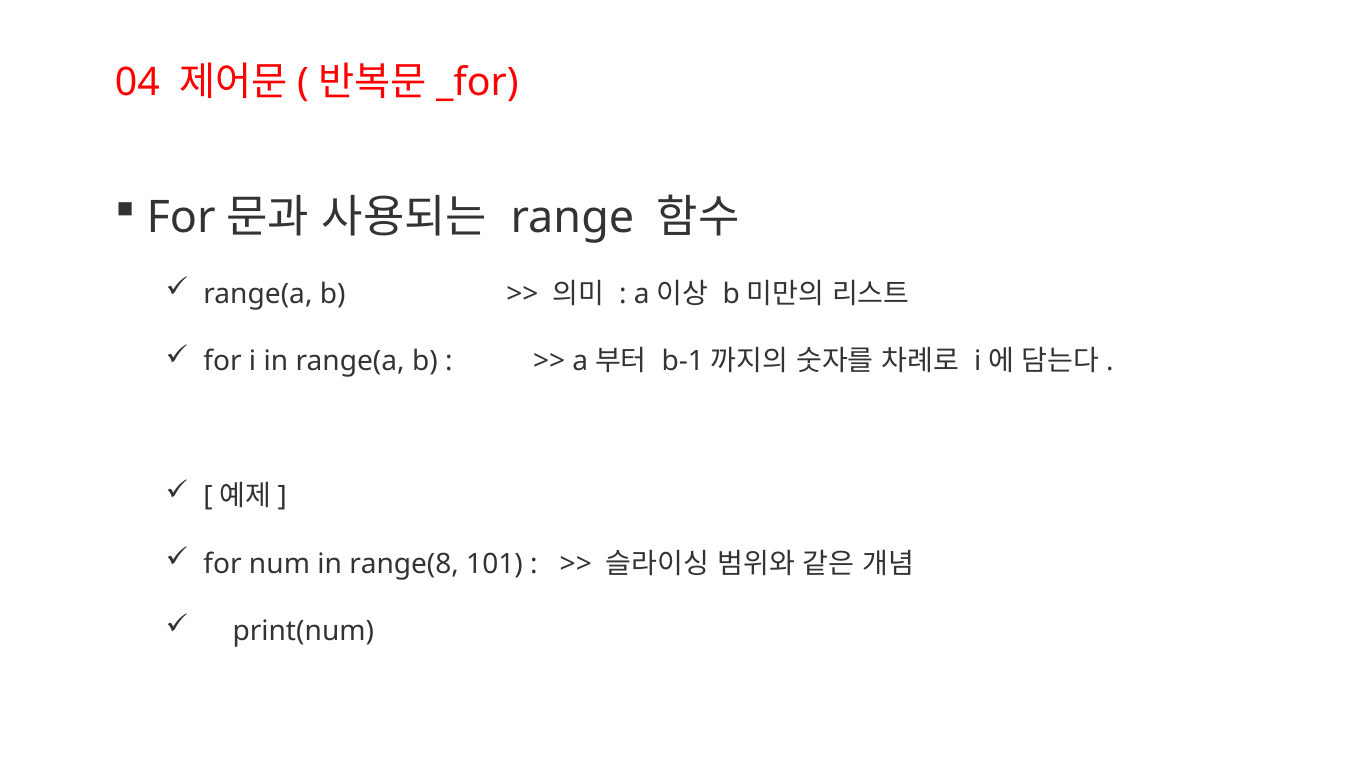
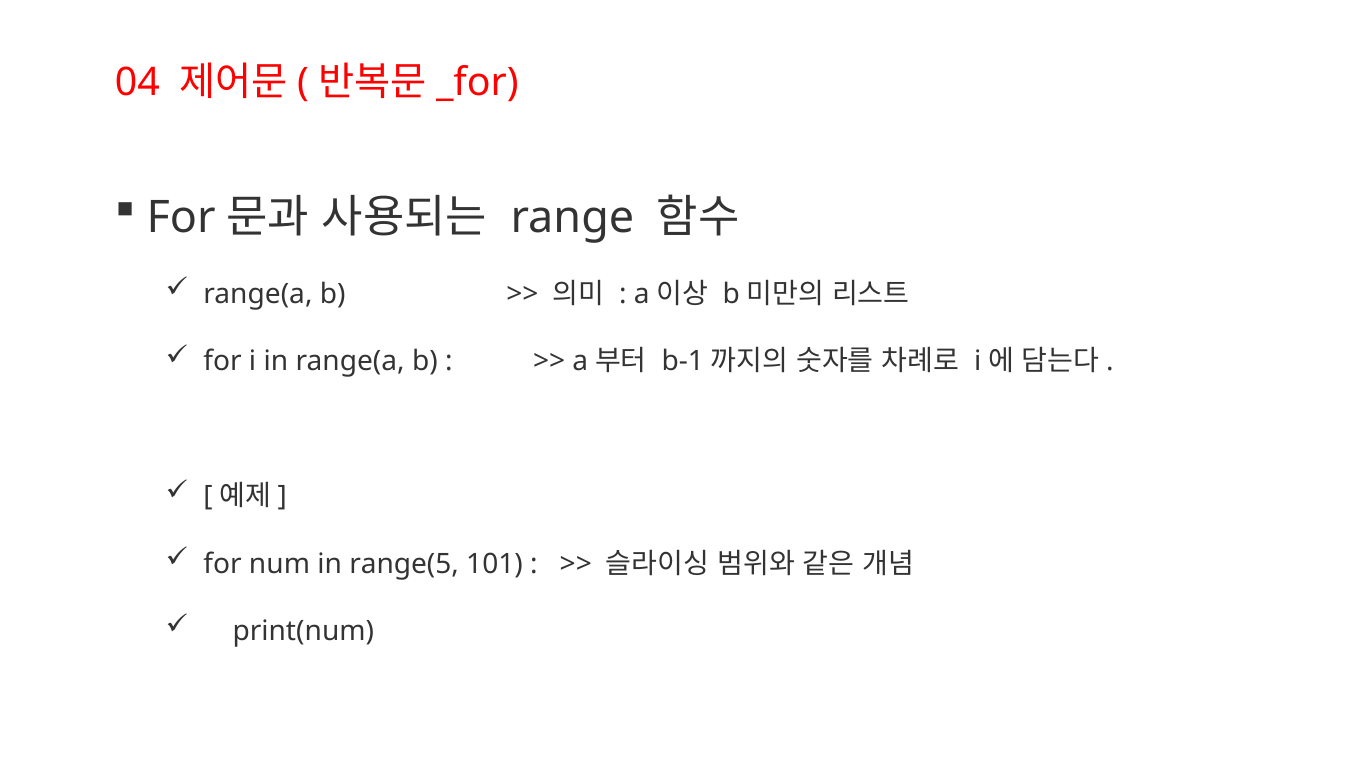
range(8: range(8 -> range(5
